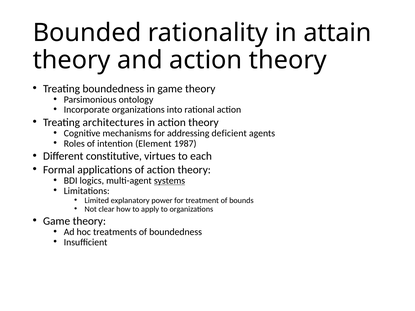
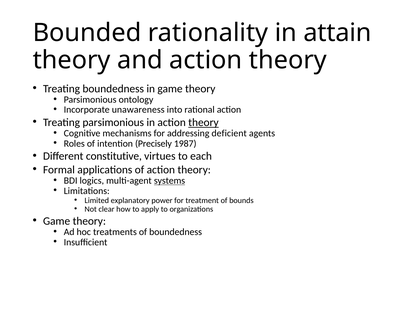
Incorporate organizations: organizations -> unawareness
Treating architectures: architectures -> parsimonious
theory at (203, 123) underline: none -> present
Element: Element -> Precisely
